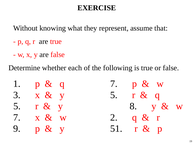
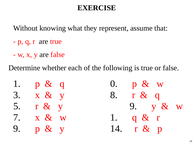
q 7: 7 -> 0
y 5: 5 -> 8
y 8: 8 -> 9
w 2: 2 -> 1
51: 51 -> 14
